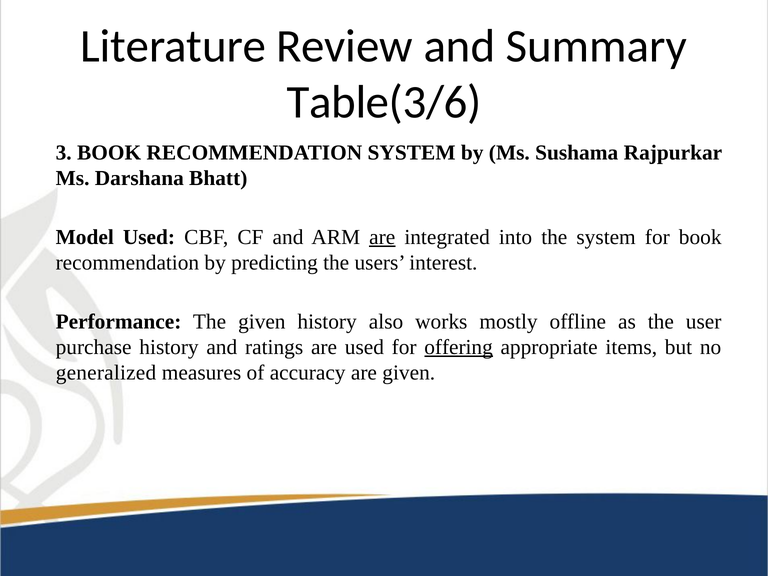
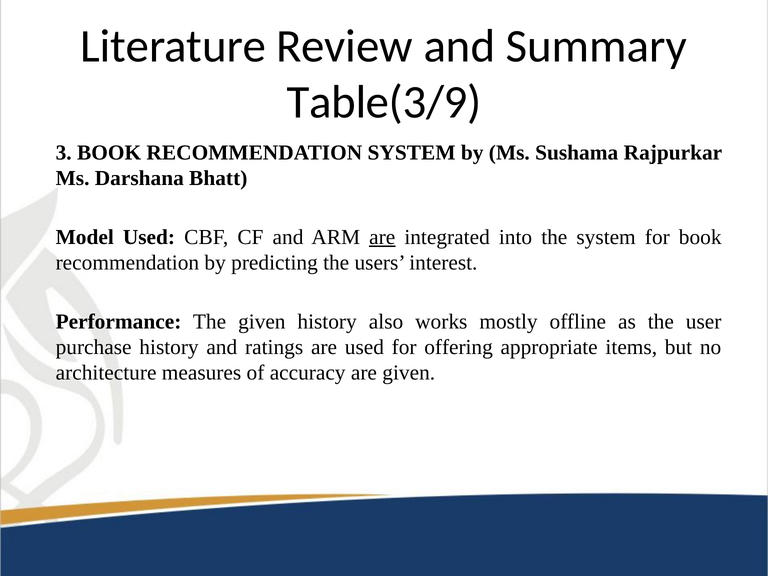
Table(3/6: Table(3/6 -> Table(3/9
offering underline: present -> none
generalized: generalized -> architecture
